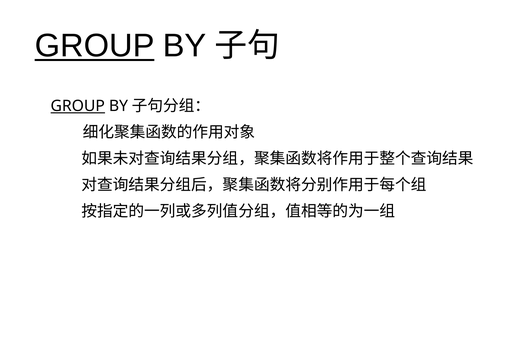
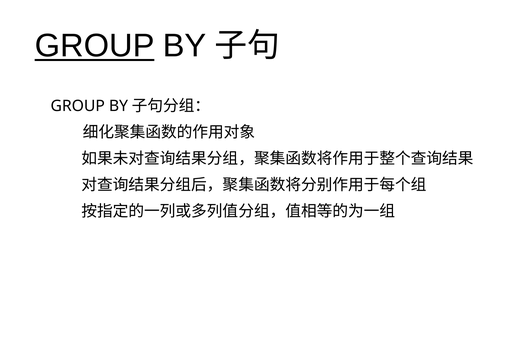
GROUP at (78, 106) underline: present -> none
